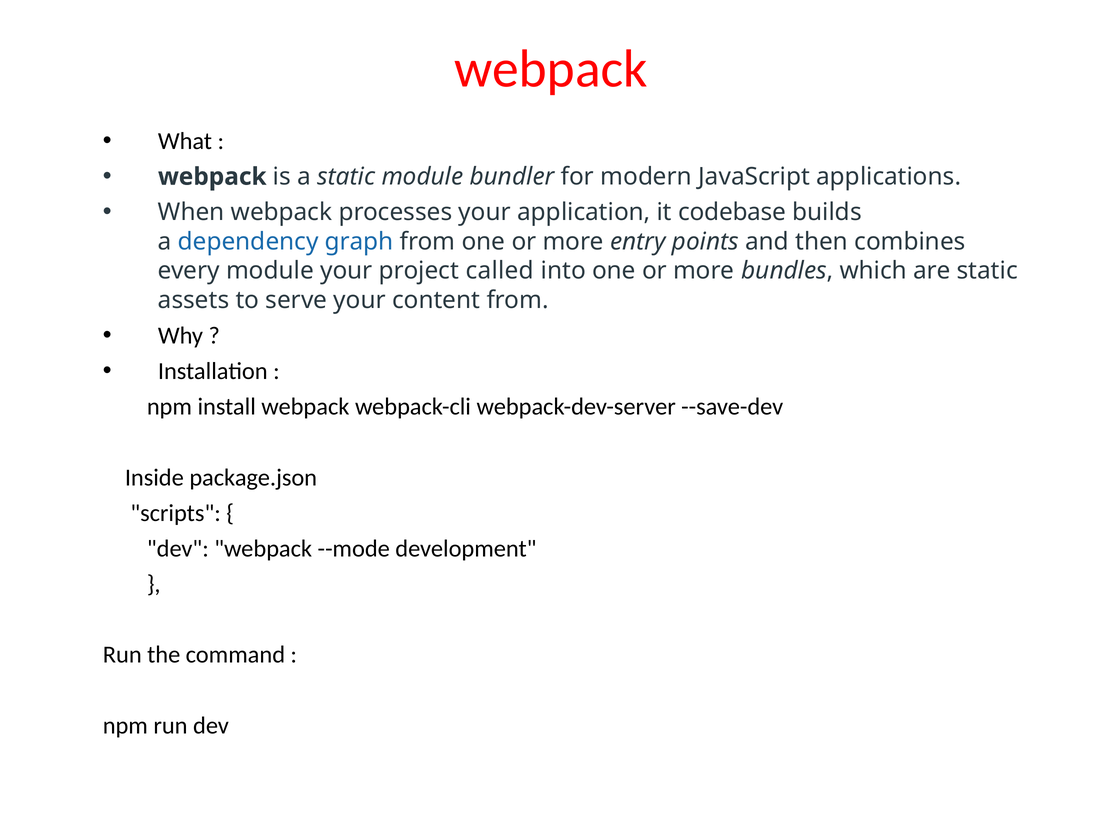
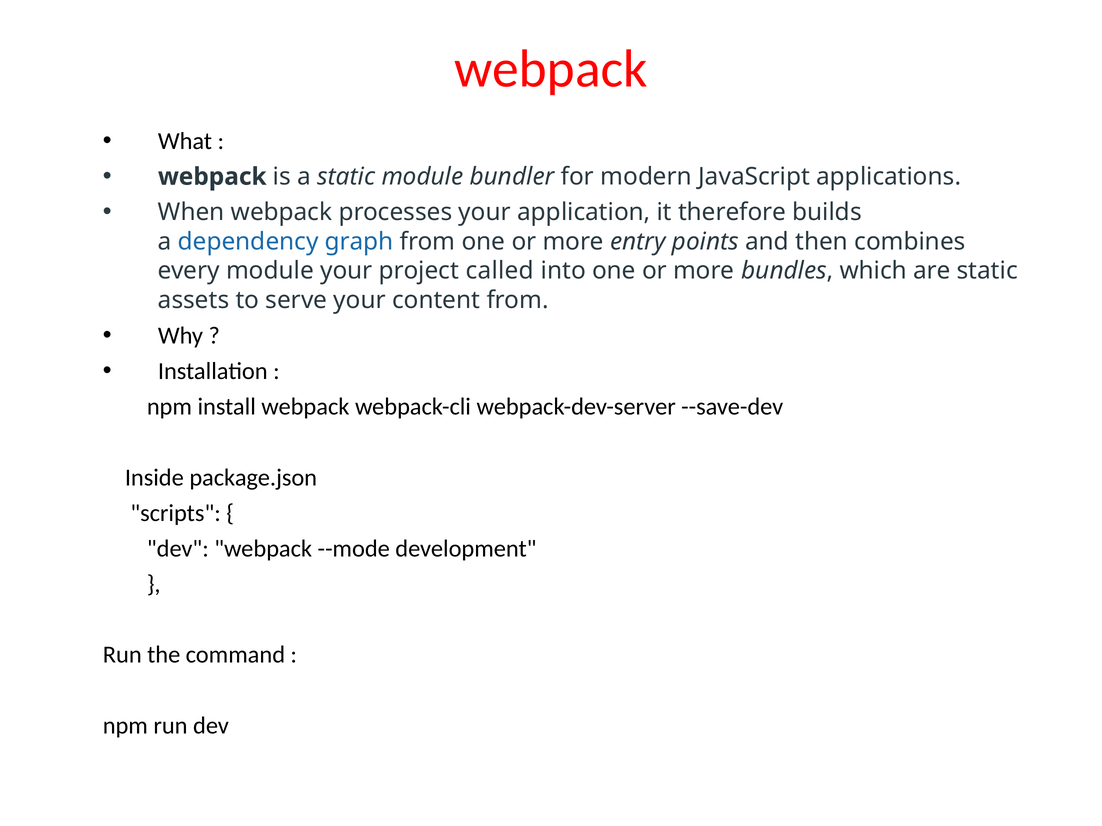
codebase: codebase -> therefore
